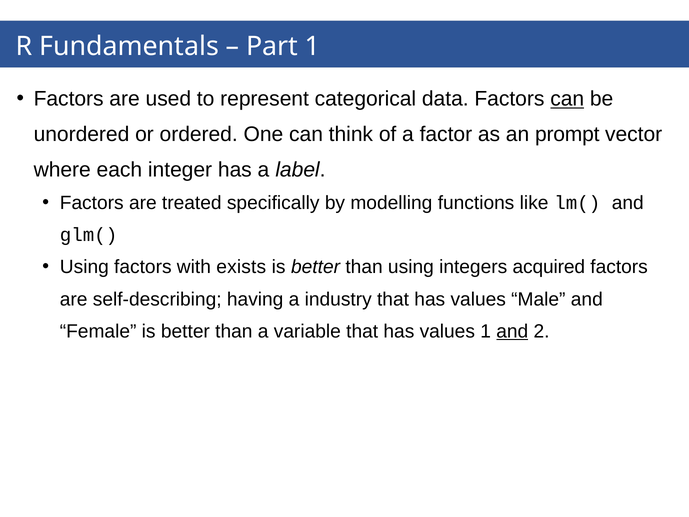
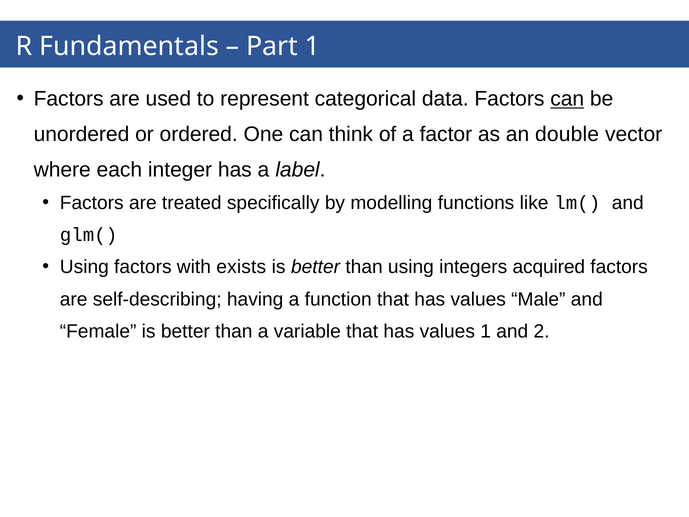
prompt: prompt -> double
industry: industry -> function
and at (512, 331) underline: present -> none
